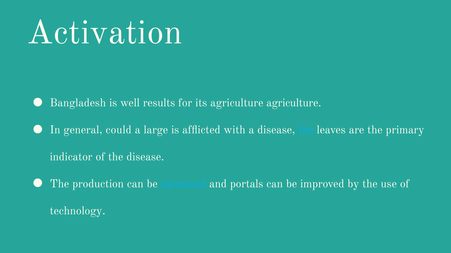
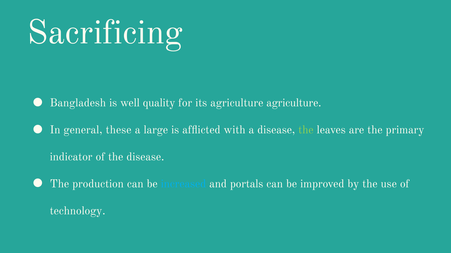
Activation: Activation -> Sacrificing
results: results -> quality
could: could -> these
the at (306, 130) colour: light blue -> light green
